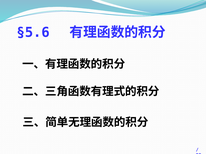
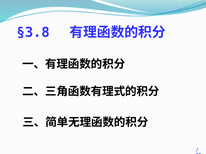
§5.6: §5.6 -> §3.8
